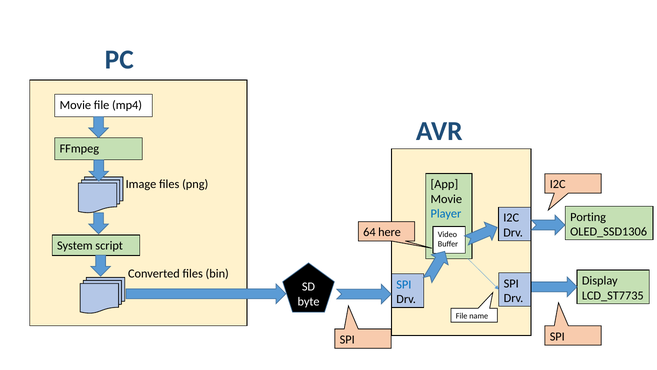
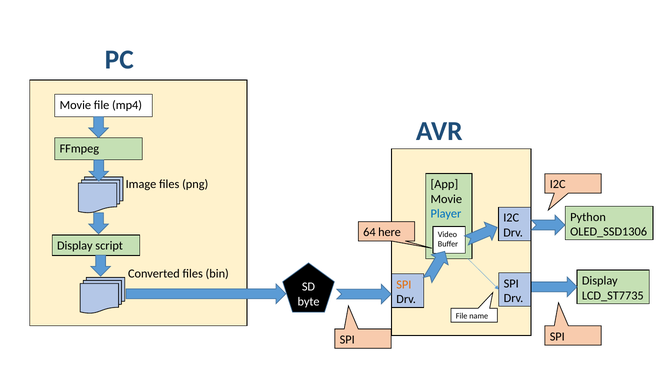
Porting: Porting -> Python
System at (75, 245): System -> Display
SPI at (404, 284) colour: blue -> orange
